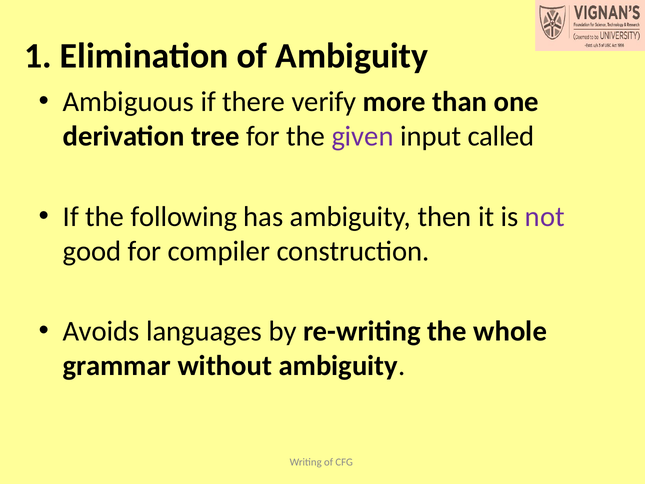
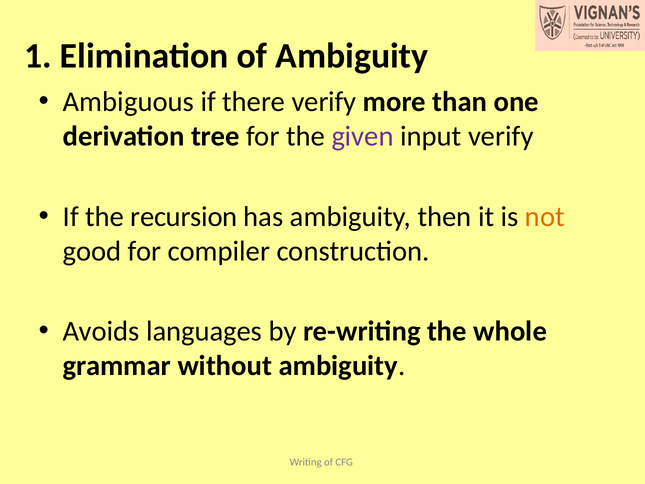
input called: called -> verify
following: following -> recursion
not colour: purple -> orange
